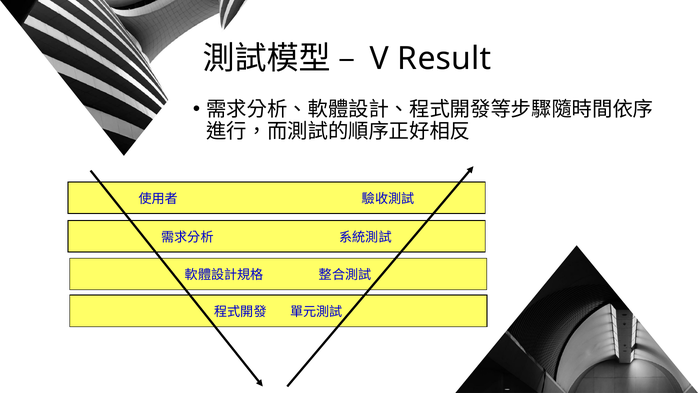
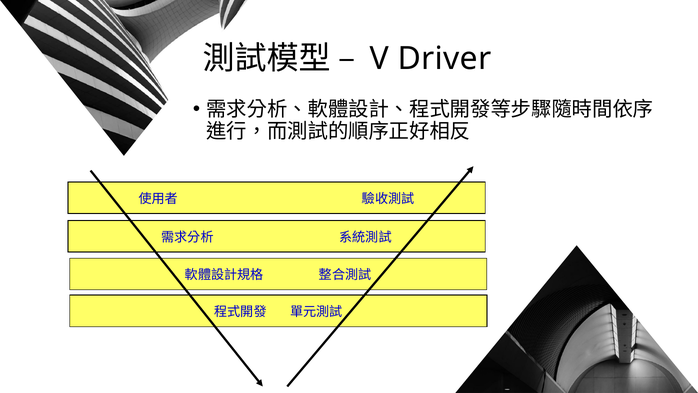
Result: Result -> Driver
